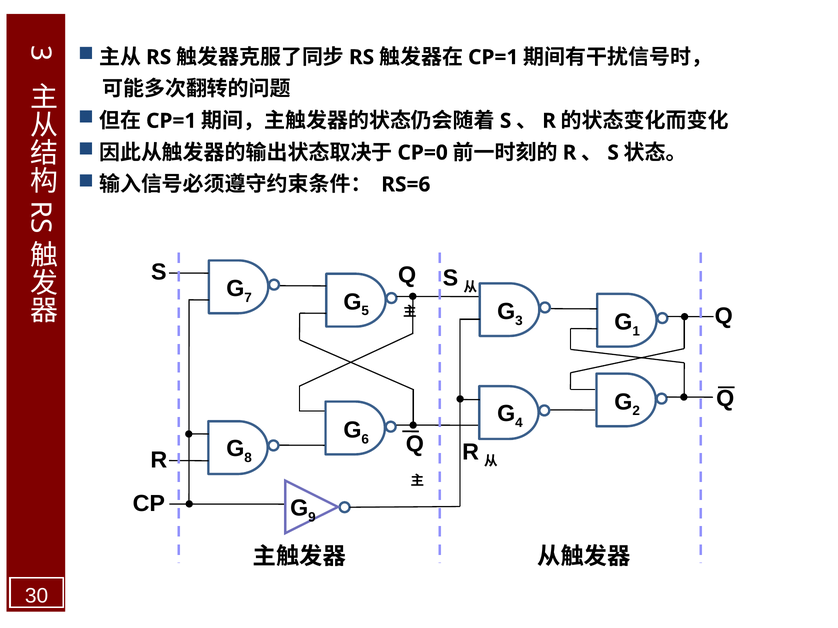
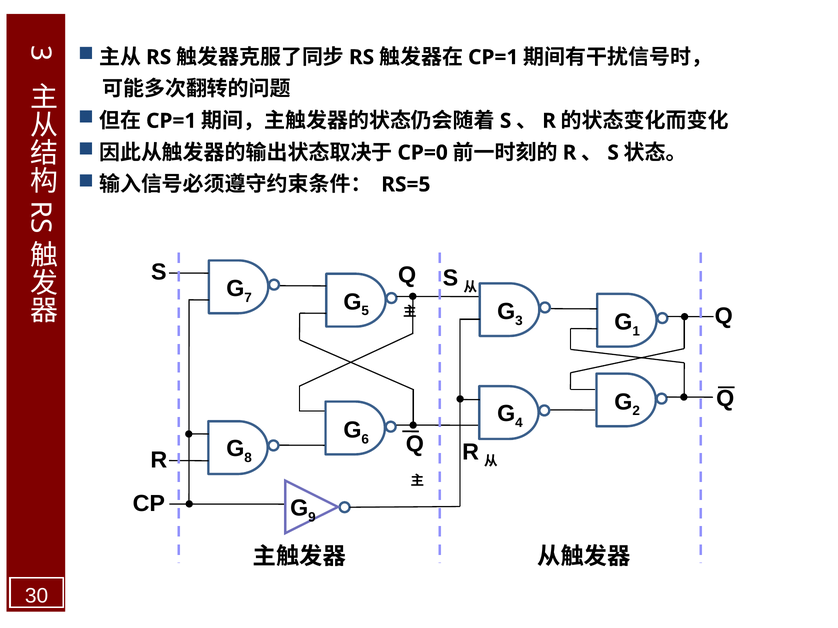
RS=6: RS=6 -> RS=5
